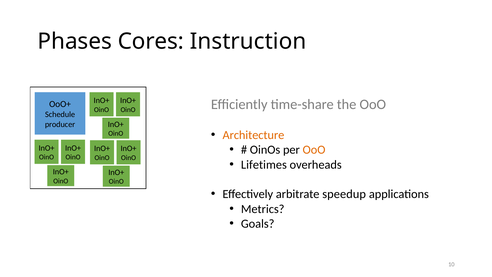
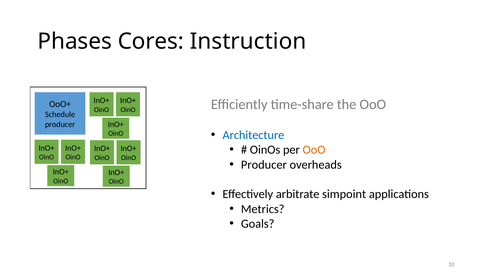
Architecture colour: orange -> blue
Lifetimes at (264, 164): Lifetimes -> Producer
speedup: speedup -> simpoint
